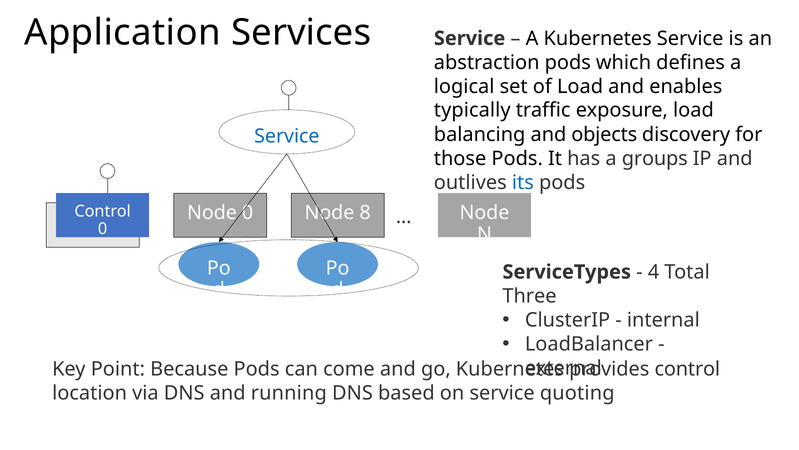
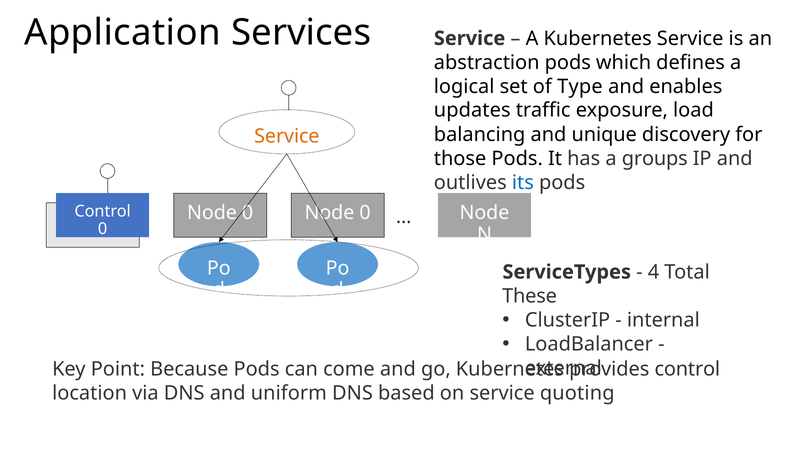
of Load: Load -> Type
typically: typically -> updates
objects: objects -> unique
Service at (287, 136) colour: blue -> orange
8 at (365, 213): 8 -> 0
Three: Three -> These
running: running -> uniform
